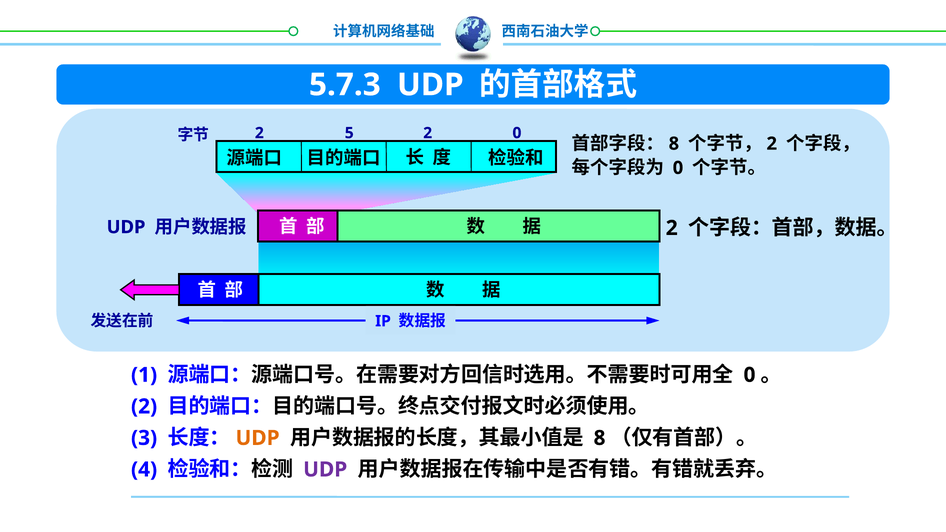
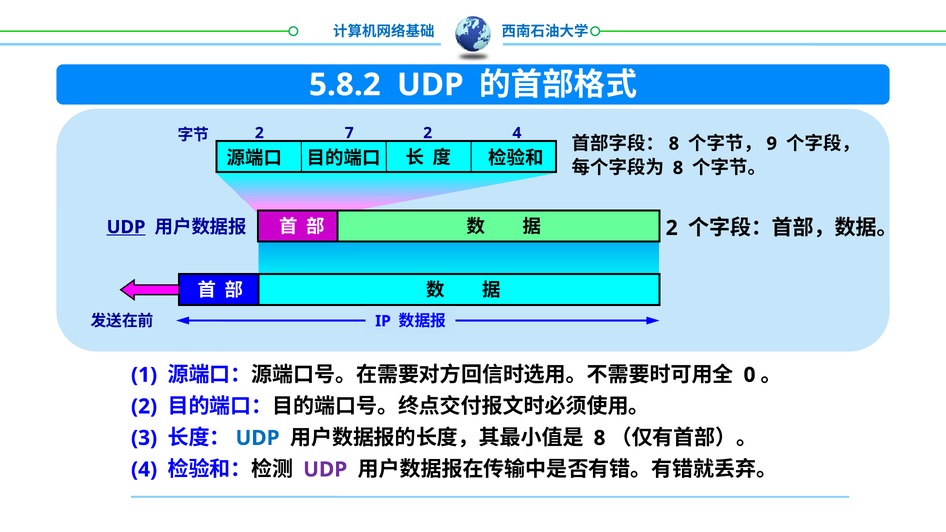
5.7.3: 5.7.3 -> 5.8.2
5: 5 -> 7
2 0: 0 -> 4
2 at (772, 144): 2 -> 9
0 at (678, 168): 0 -> 8
UDP at (126, 227) underline: none -> present
UDP at (258, 438) colour: orange -> blue
